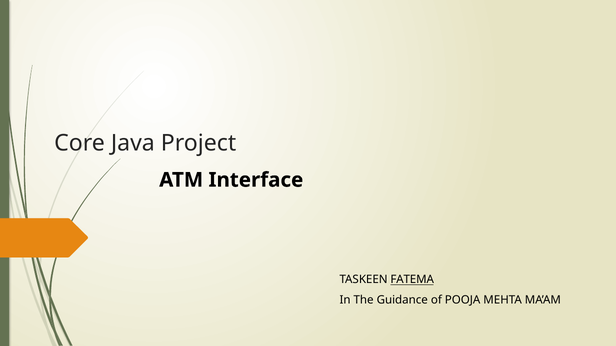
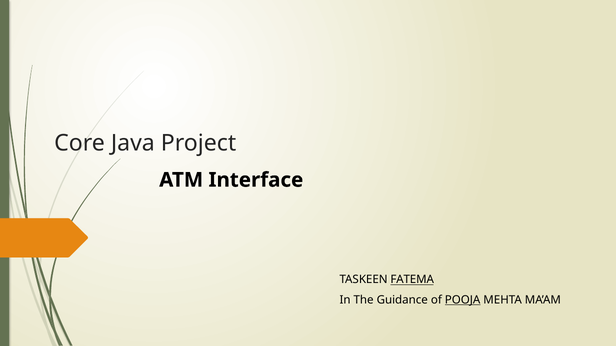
POOJA underline: none -> present
